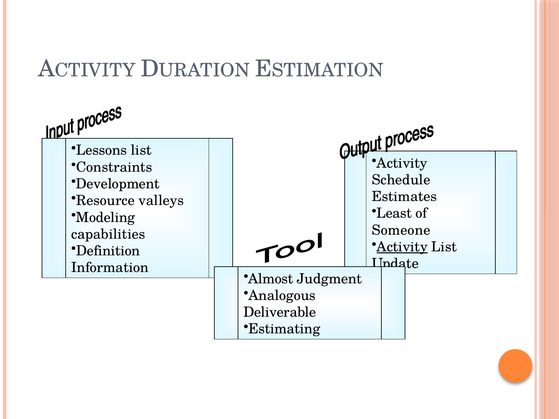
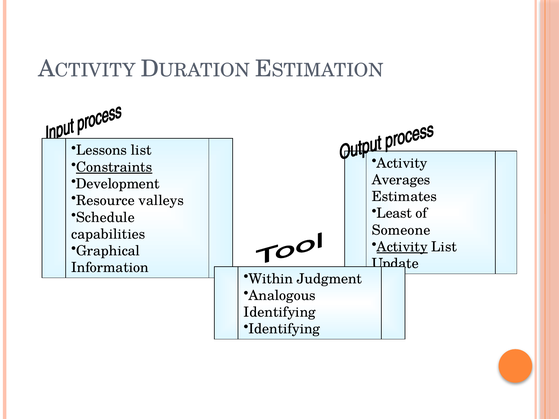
Constraints underline: none -> present
Schedule: Schedule -> Averages
Modeling: Modeling -> Schedule
Definition: Definition -> Graphical
Almost: Almost -> Within
Deliverable at (280, 312): Deliverable -> Identifying
Estimating at (284, 329): Estimating -> Identifying
